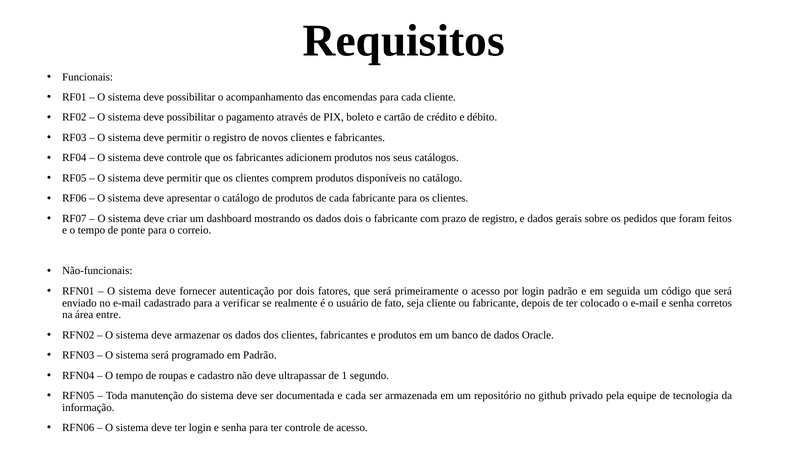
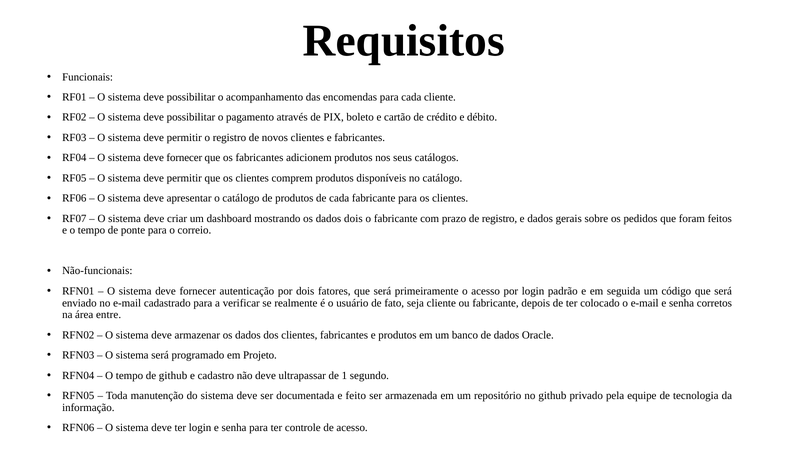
controle at (184, 158): controle -> fornecer
em Padrão: Padrão -> Projeto
de roupas: roupas -> github
e cada: cada -> feito
